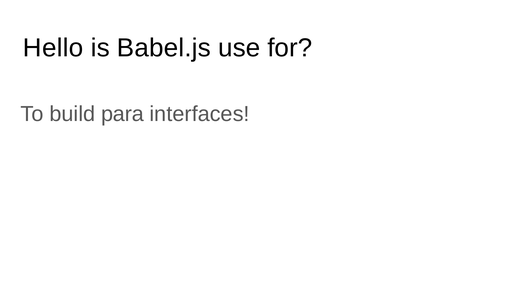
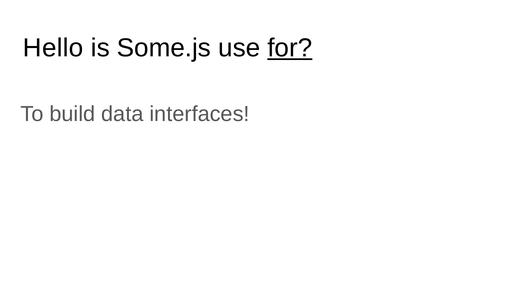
Babel.js: Babel.js -> Some.js
for underline: none -> present
para: para -> data
